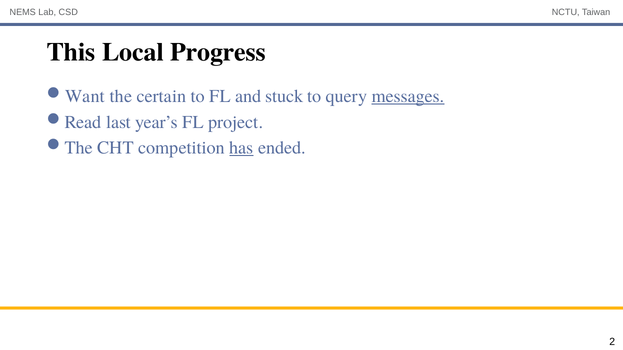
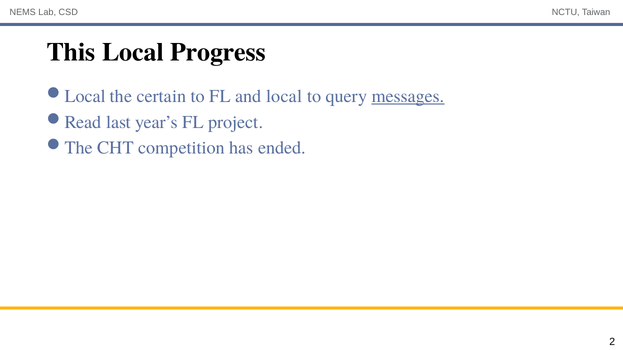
Want at (85, 96): Want -> Local
and stuck: stuck -> local
has underline: present -> none
